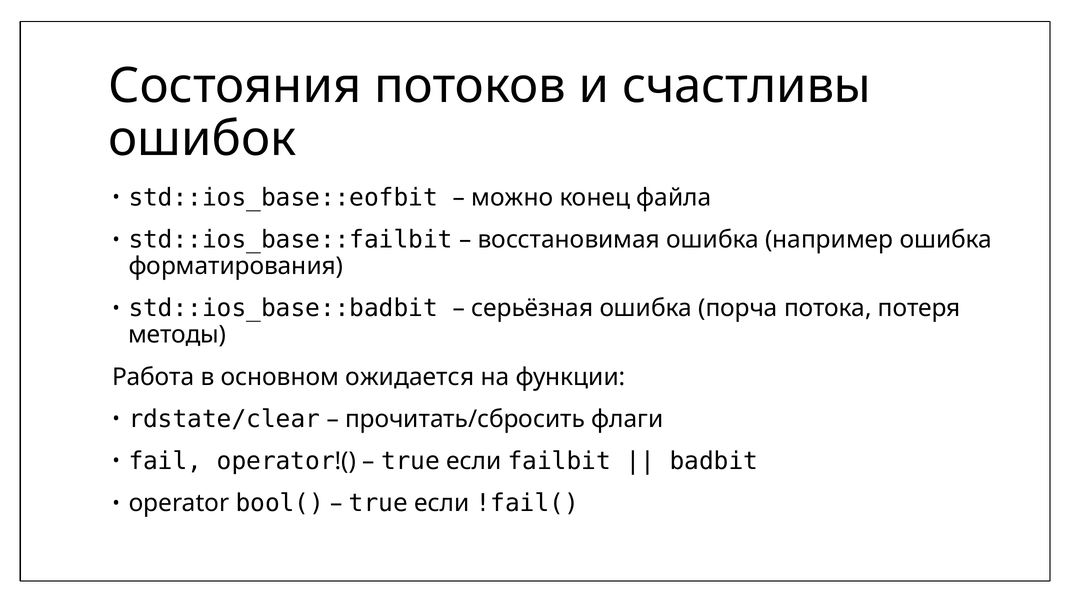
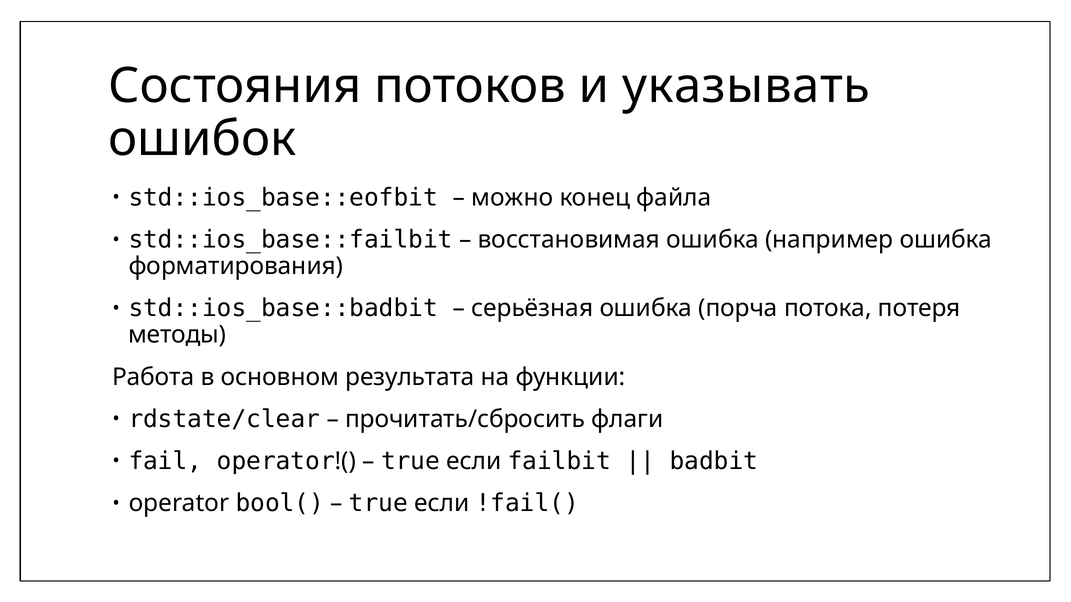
счастливы: счастливы -> указывать
ожидается: ожидается -> результата
